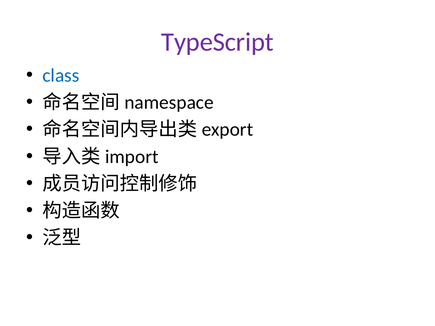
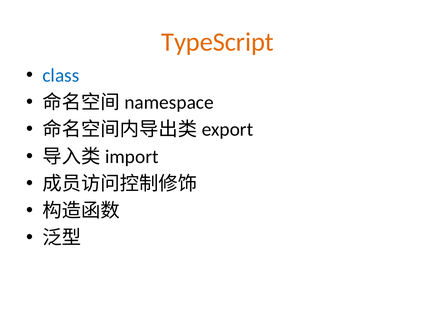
TypeScript colour: purple -> orange
